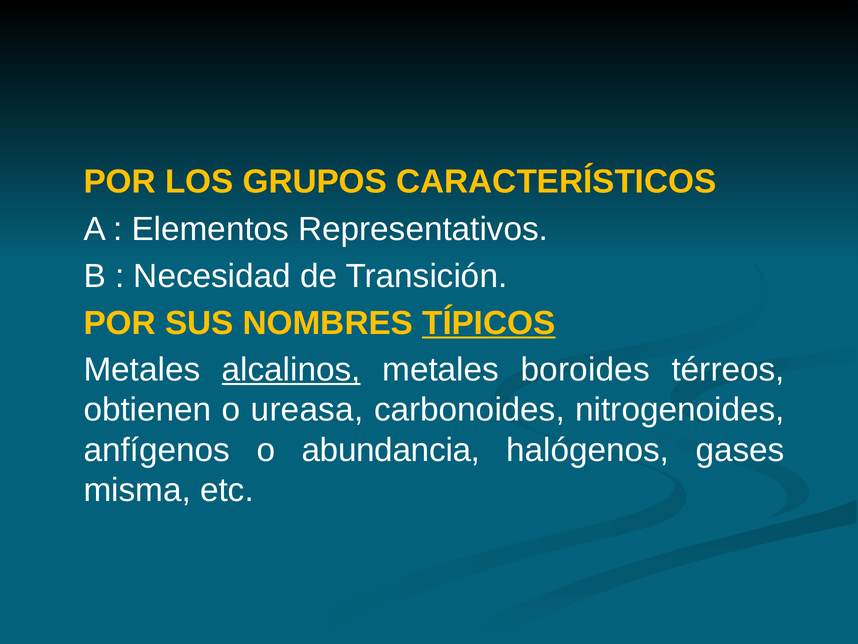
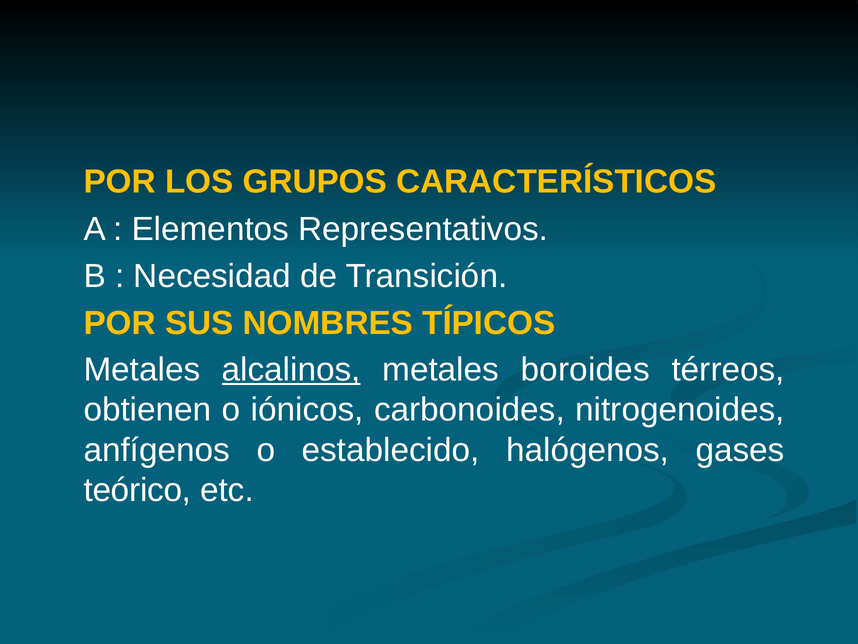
TÍPICOS underline: present -> none
ureasa: ureasa -> iónicos
abundancia: abundancia -> establecido
misma: misma -> teórico
